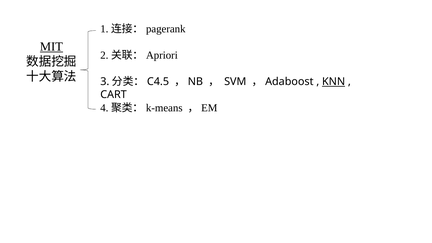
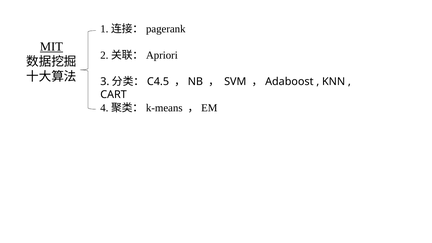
KNN underline: present -> none
